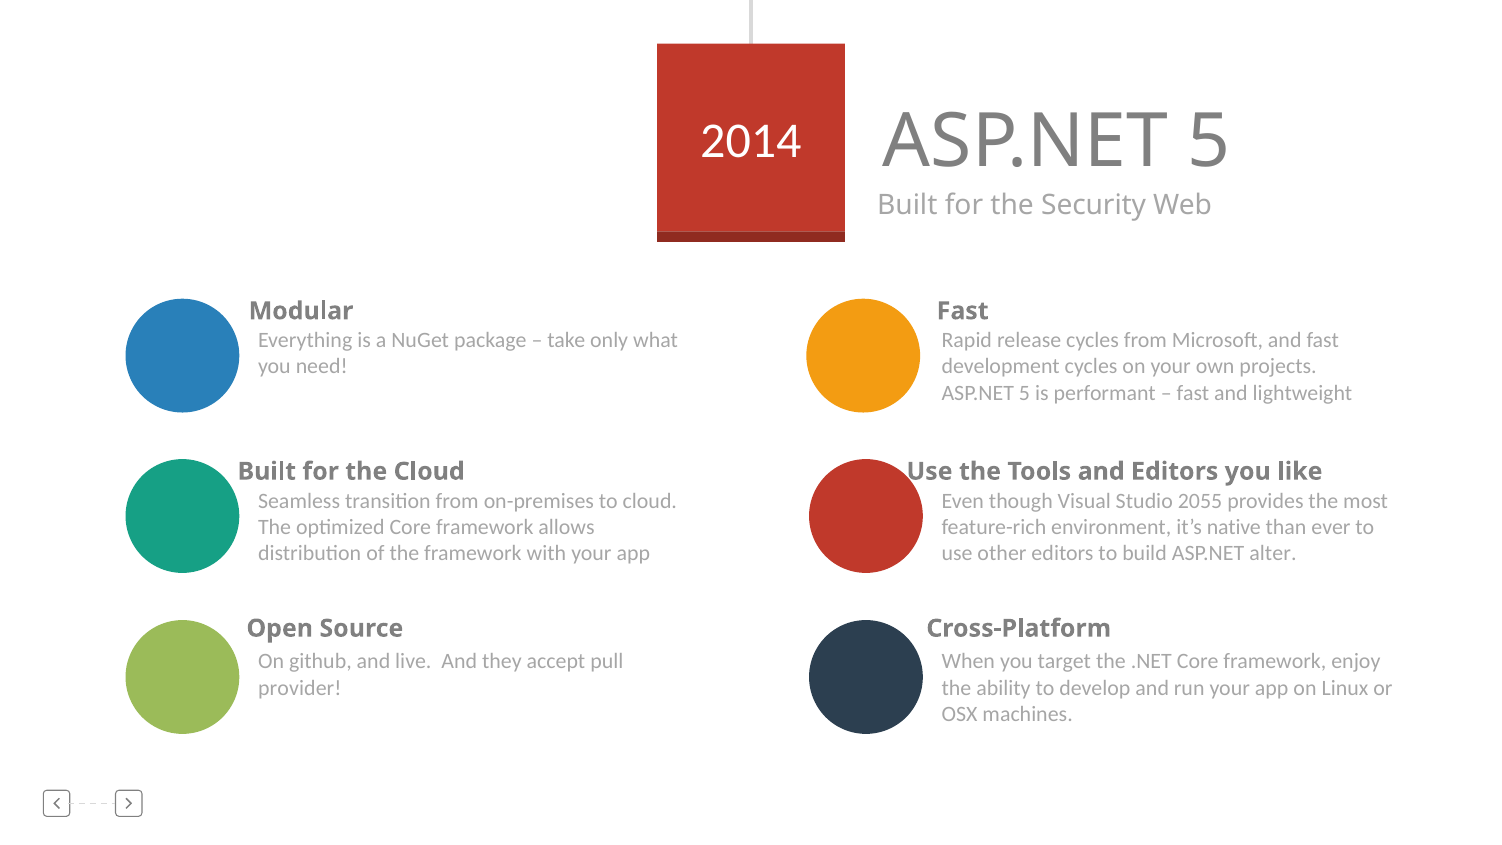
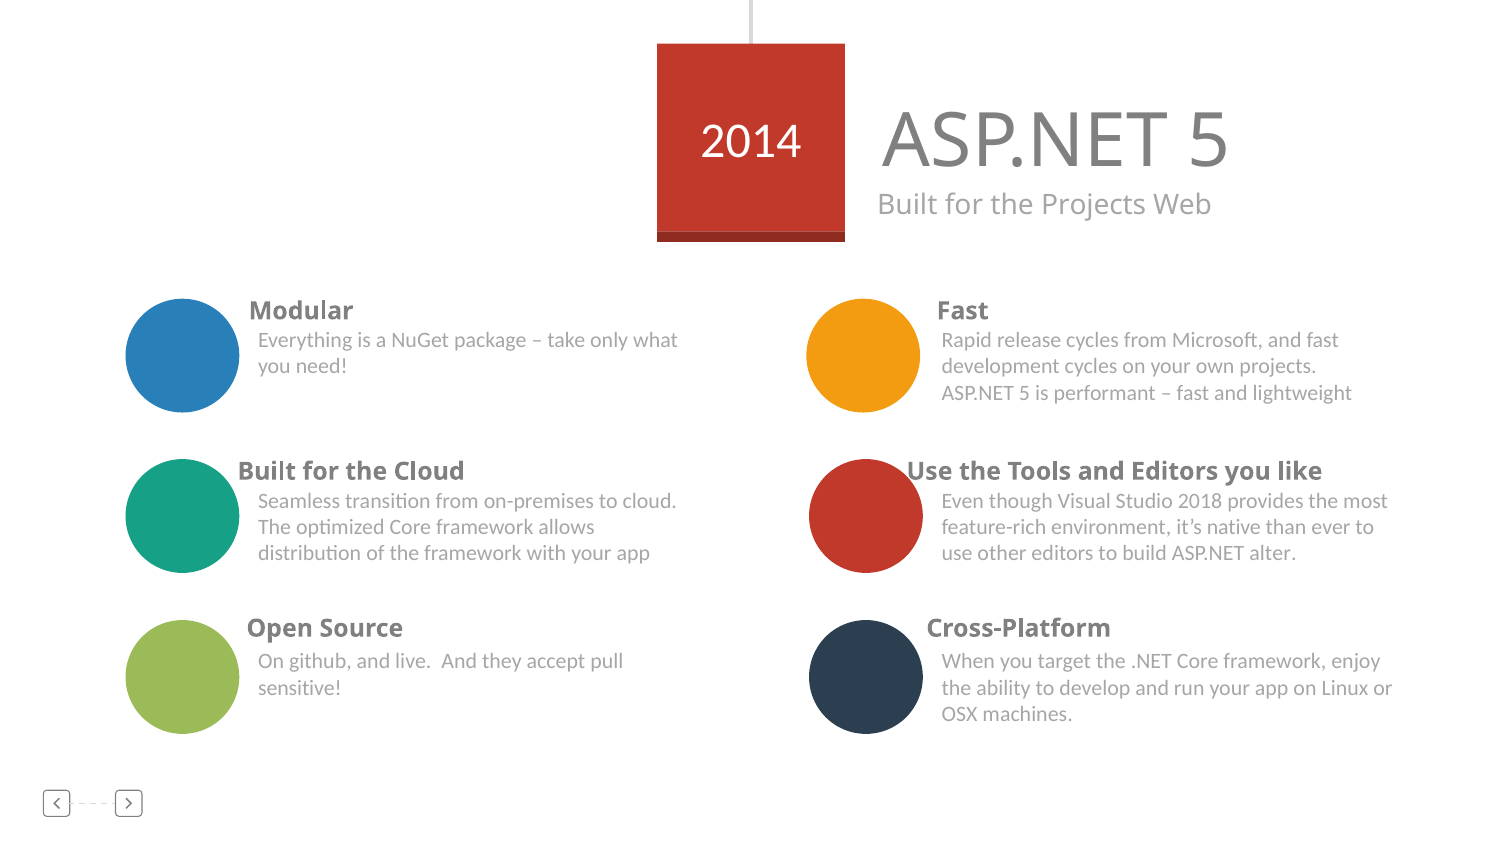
the Security: Security -> Projects
2055: 2055 -> 2018
provider: provider -> sensitive
